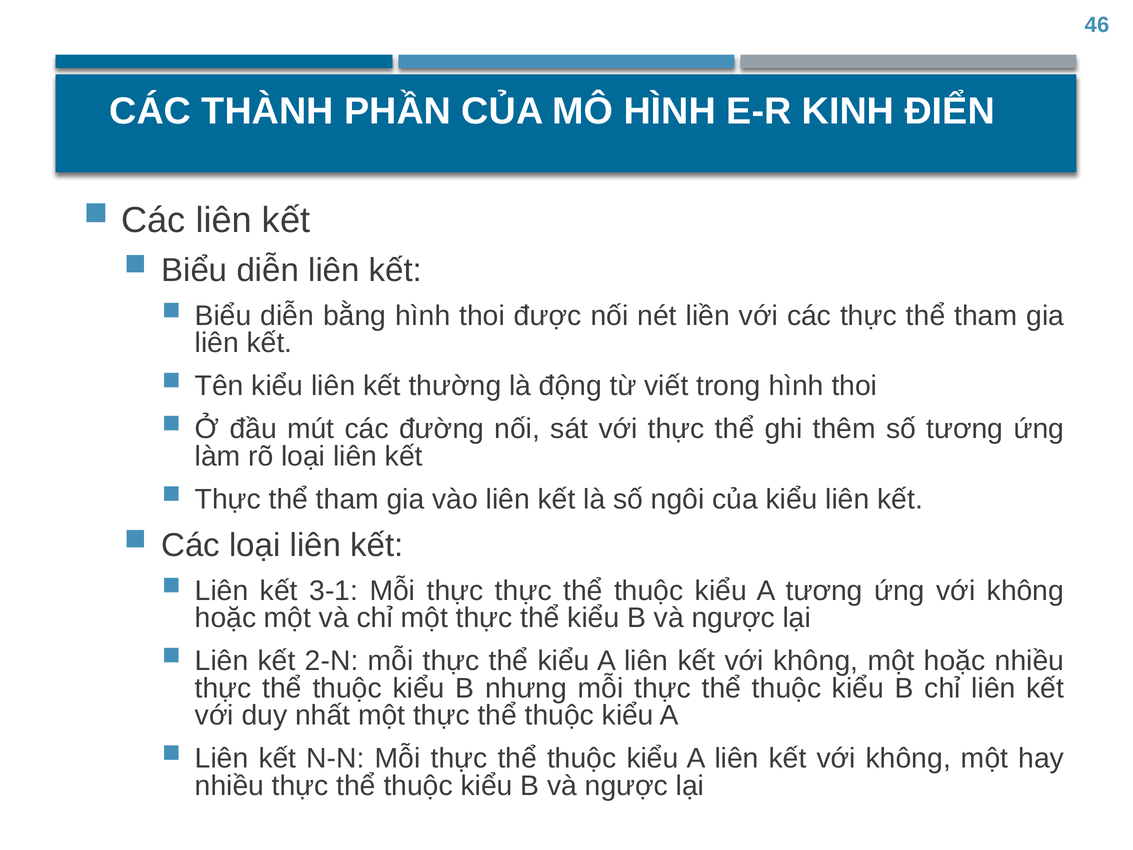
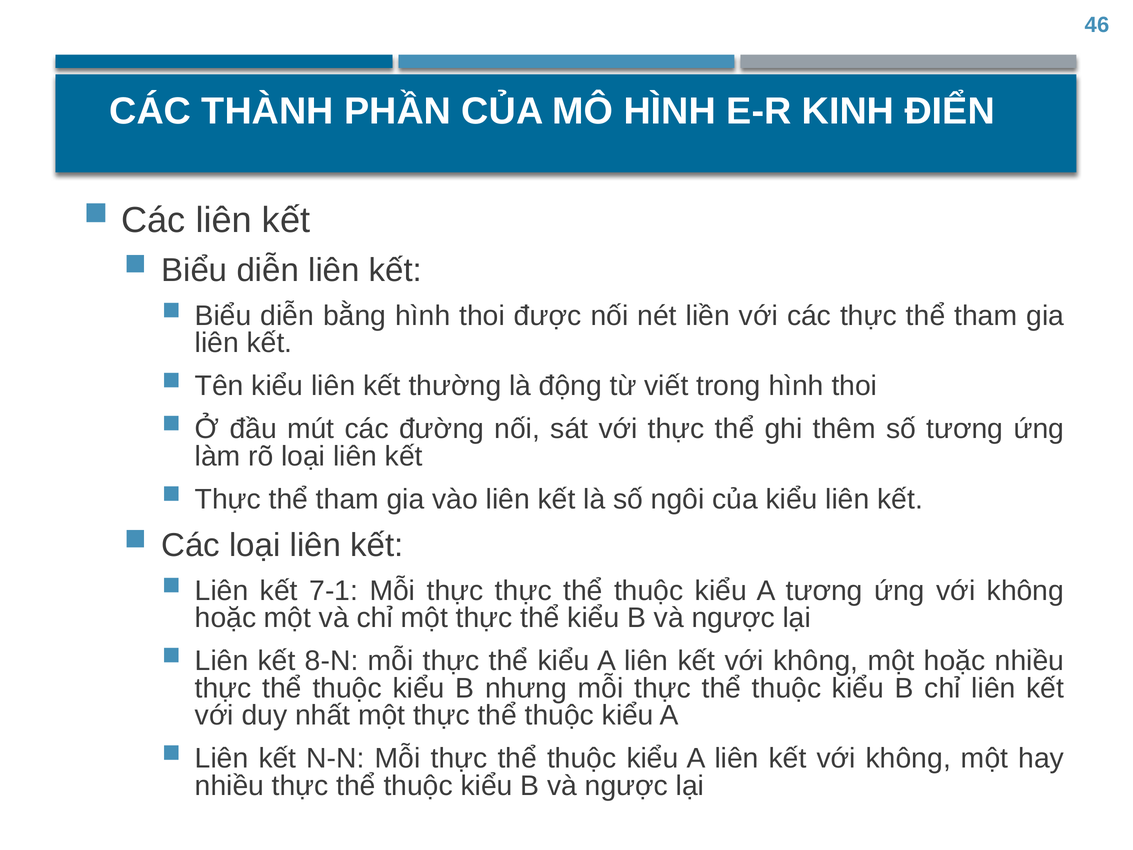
3-1: 3-1 -> 7-1
2-N: 2-N -> 8-N
